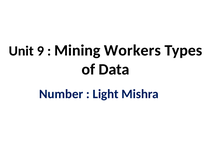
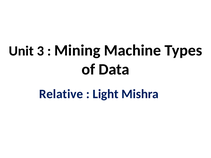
9: 9 -> 3
Workers: Workers -> Machine
Number: Number -> Relative
